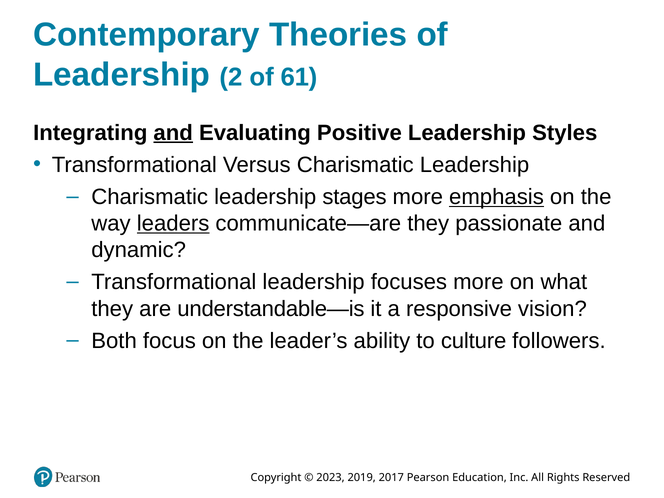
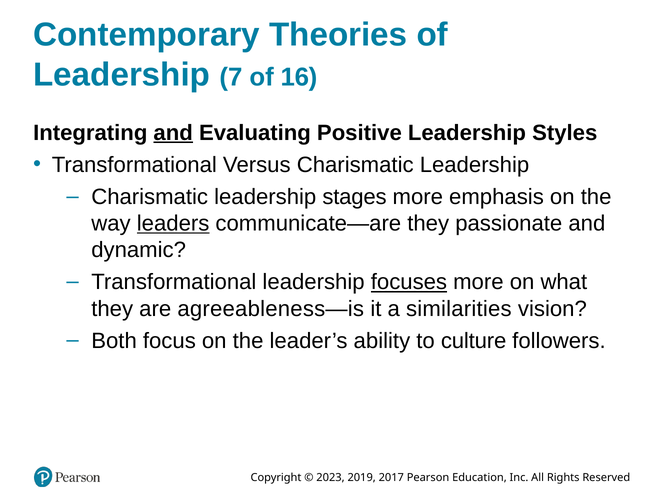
2: 2 -> 7
61: 61 -> 16
emphasis underline: present -> none
focuses underline: none -> present
understandable—is: understandable—is -> agreeableness—is
responsive: responsive -> similarities
